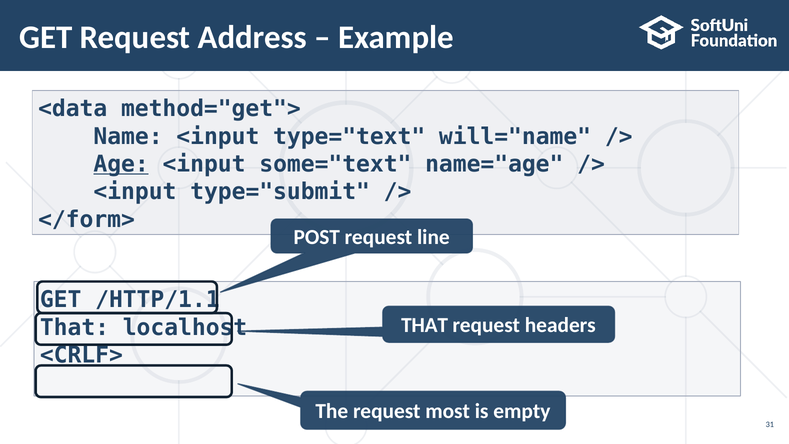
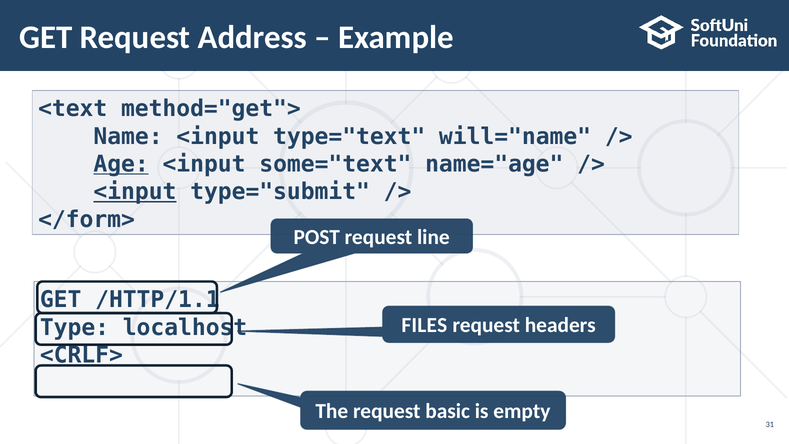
<data: <data -> <text
<input at (135, 192) underline: none -> present
THAT at (425, 325): THAT -> FILES
That at (74, 327): That -> Type
most: most -> basic
